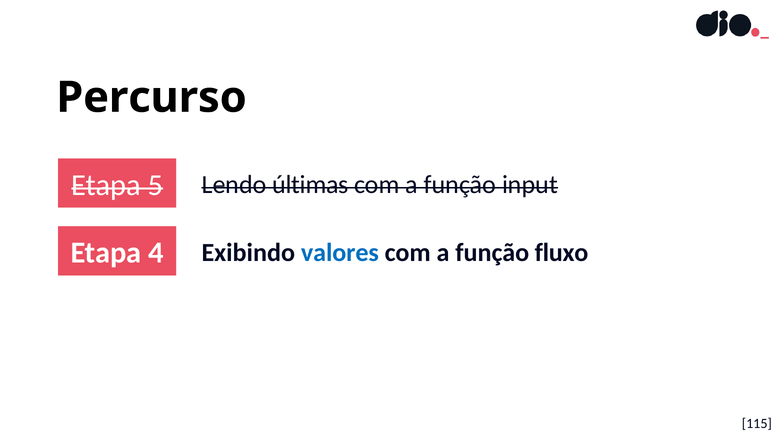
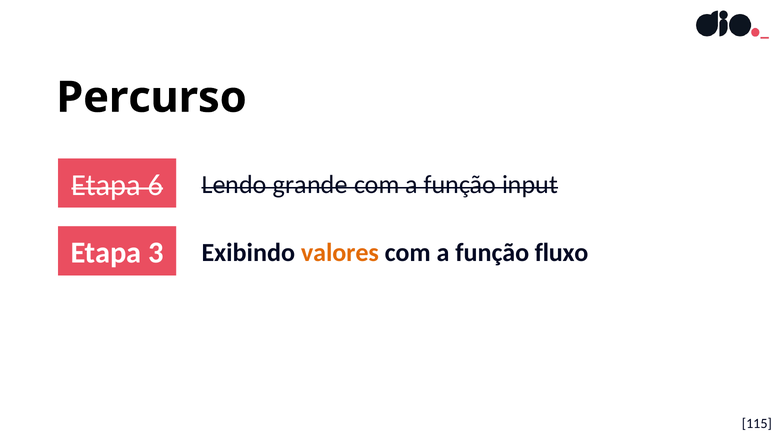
5: 5 -> 6
últimas: últimas -> grande
4: 4 -> 3
valores colour: blue -> orange
